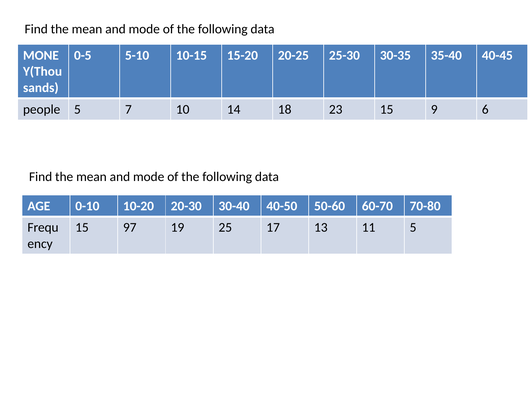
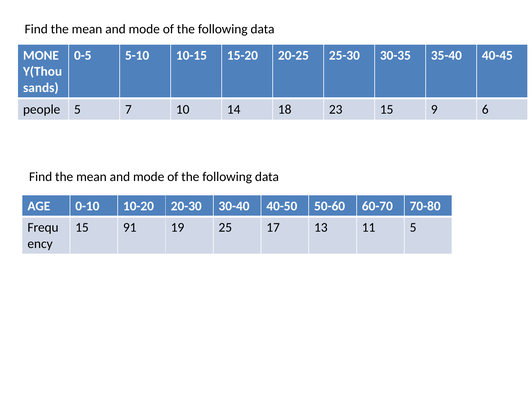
97: 97 -> 91
